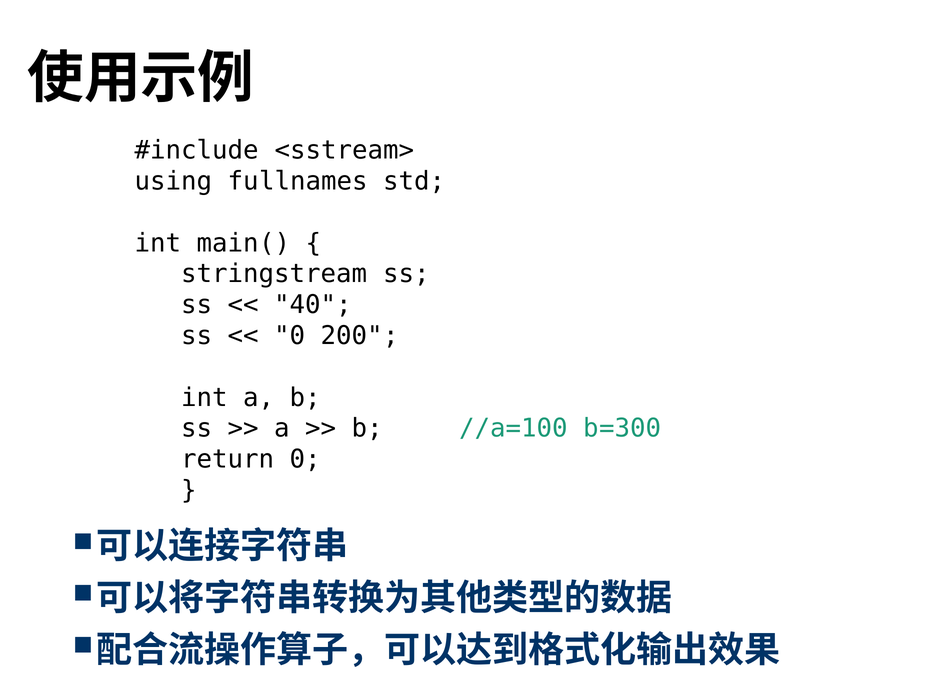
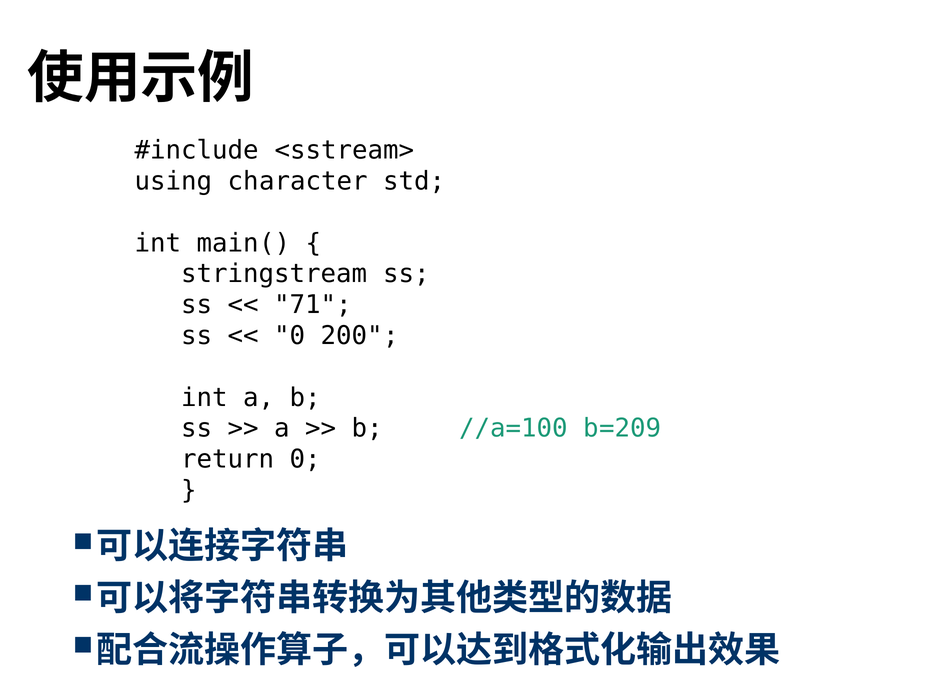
fullnames: fullnames -> character
40: 40 -> 71
b=300: b=300 -> b=209
